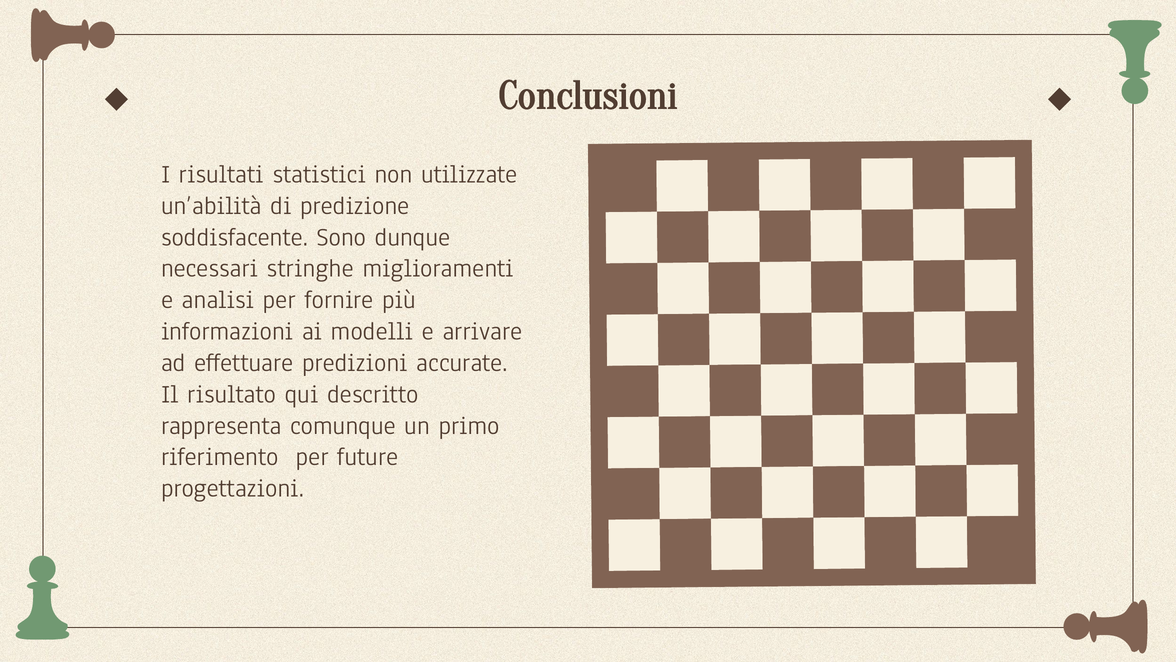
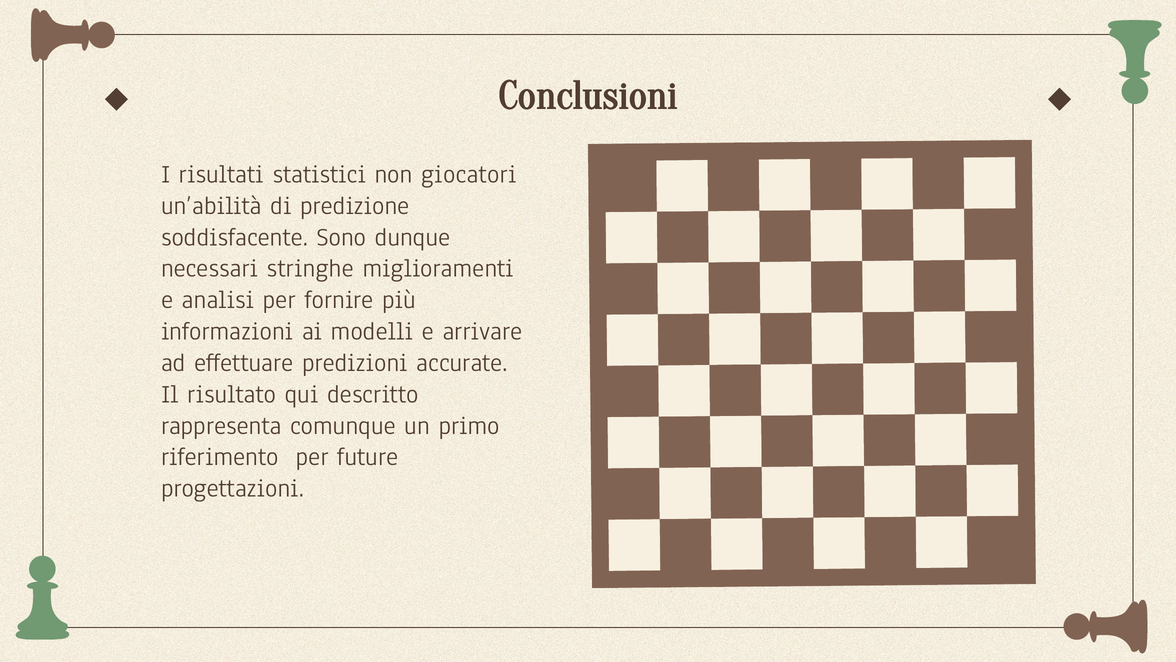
utilizzate: utilizzate -> giocatori
